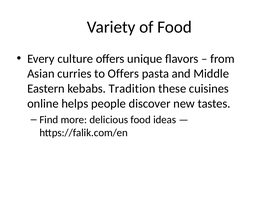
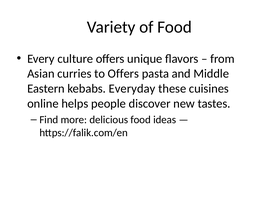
Tradition: Tradition -> Everyday
